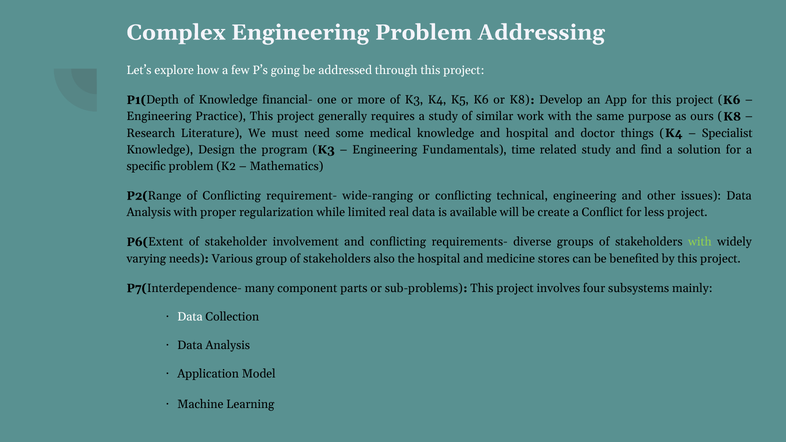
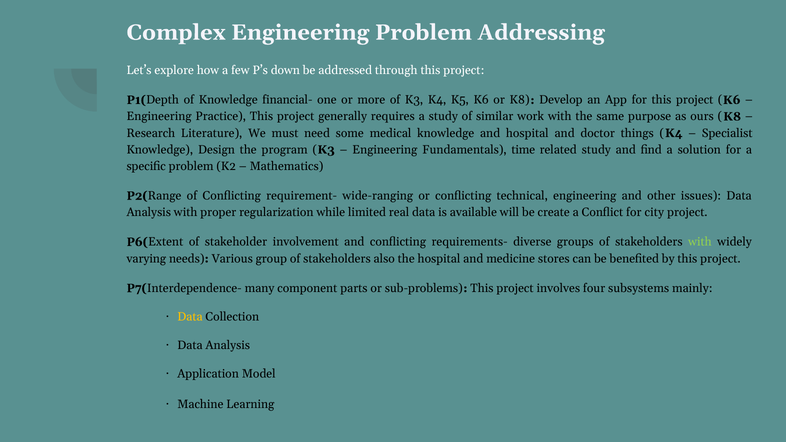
going: going -> down
less: less -> city
Data at (190, 317) colour: white -> yellow
